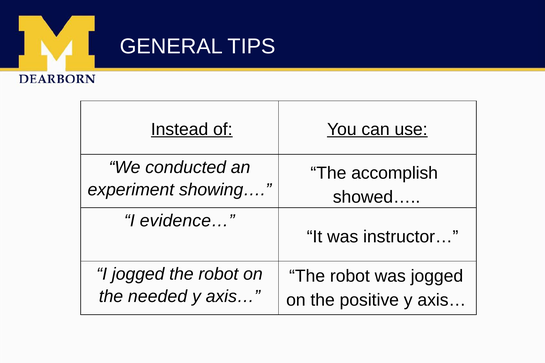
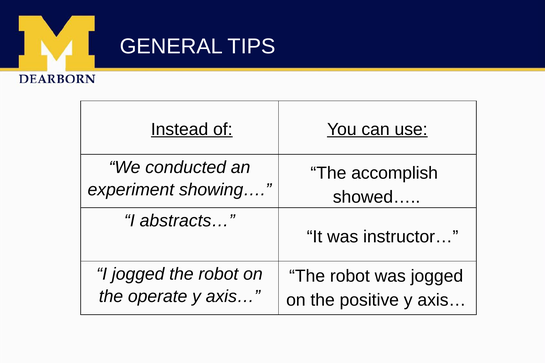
evidence…: evidence… -> abstracts…
needed: needed -> operate
